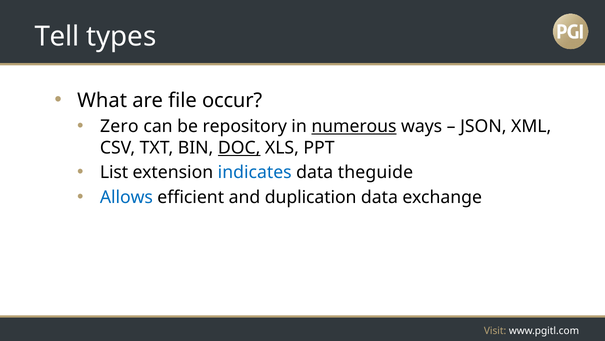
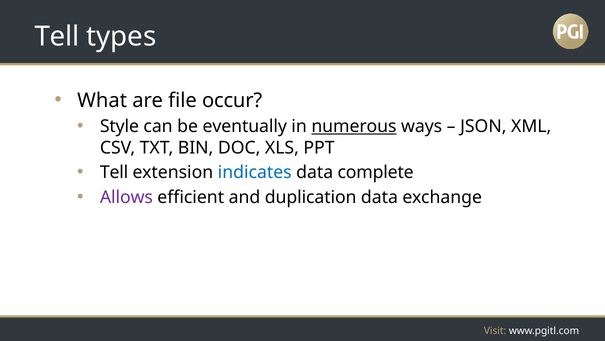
Zero: Zero -> Style
repository: repository -> eventually
DOC underline: present -> none
List at (114, 172): List -> Tell
theguide: theguide -> complete
Allows colour: blue -> purple
